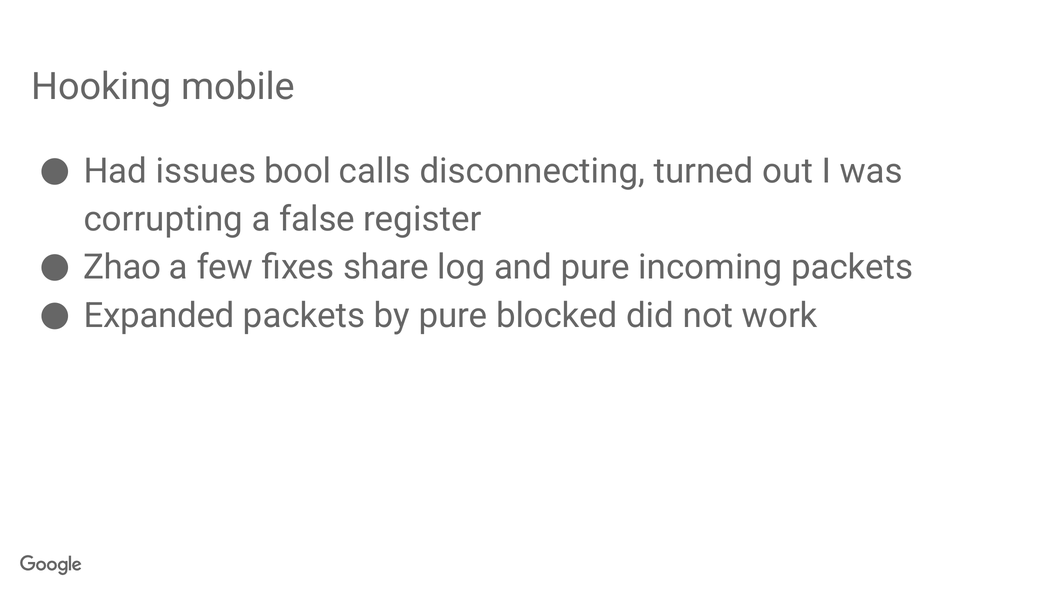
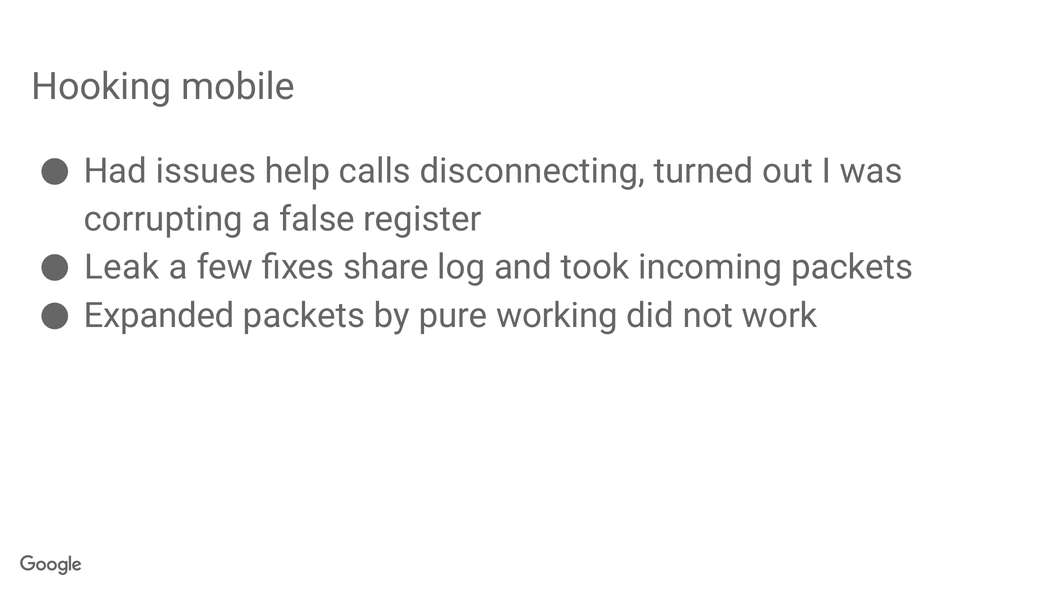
bool: bool -> help
Zhao: Zhao -> Leak
and pure: pure -> took
blocked: blocked -> working
